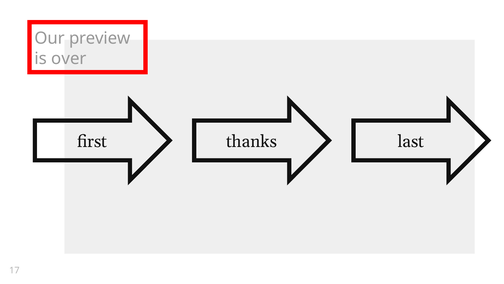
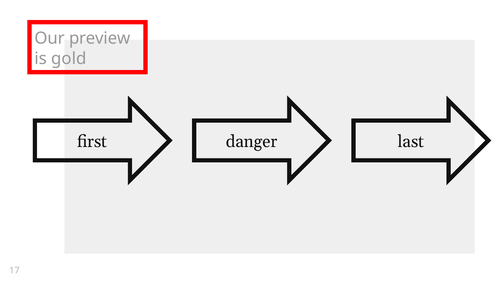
over: over -> gold
thanks: thanks -> danger
